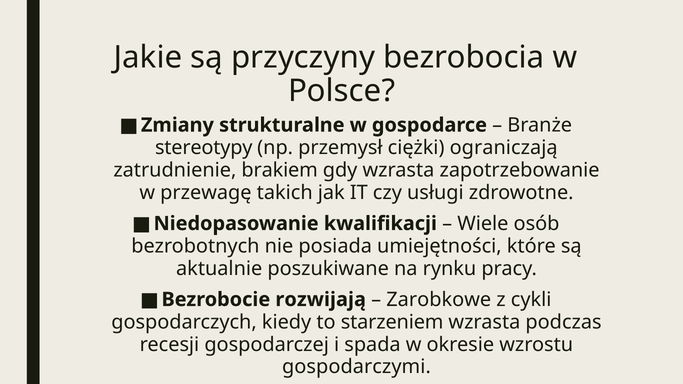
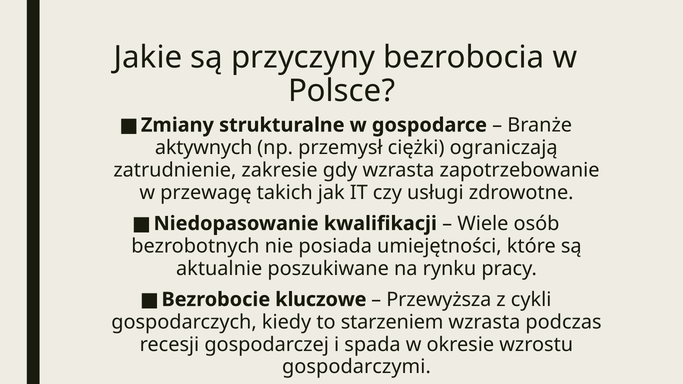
stereotypy: stereotypy -> aktywnych
brakiem: brakiem -> zakresie
rozwijają: rozwijają -> kluczowe
Zarobkowe: Zarobkowe -> Przewyższa
